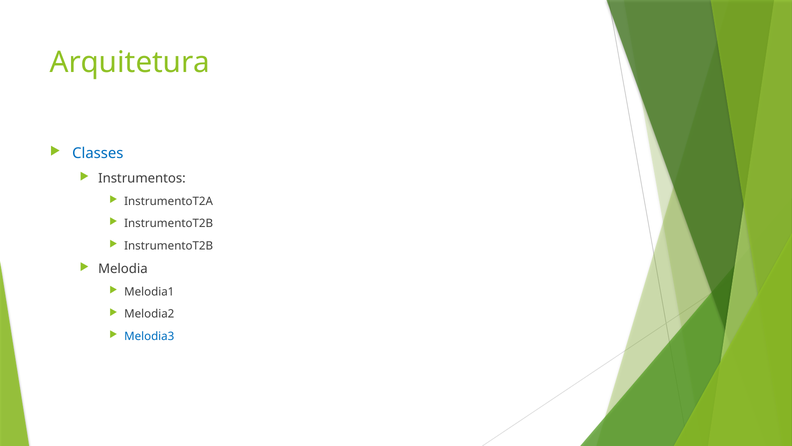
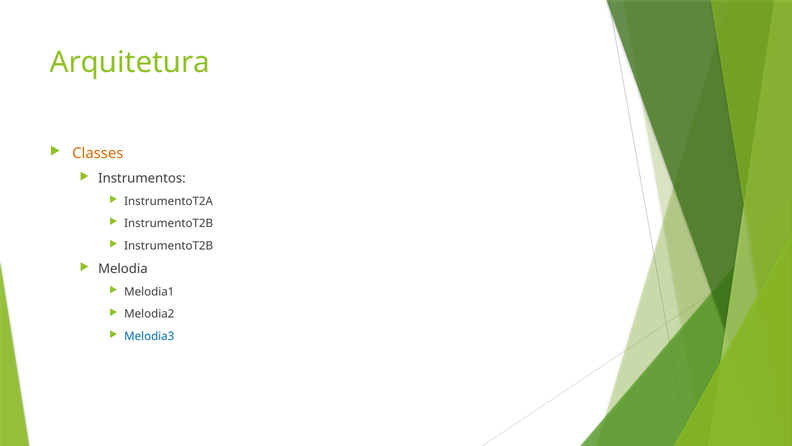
Classes colour: blue -> orange
